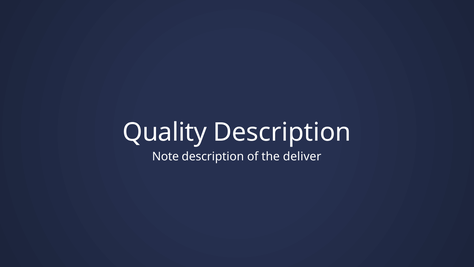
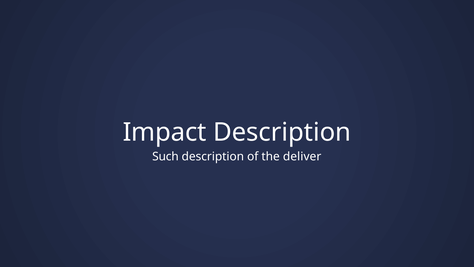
Quality: Quality -> Impact
Note: Note -> Such
